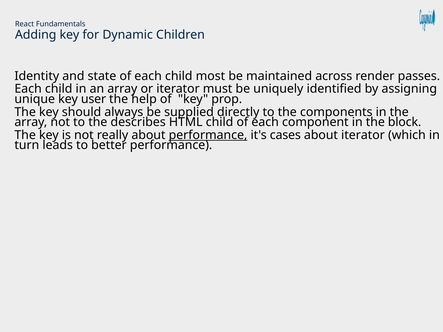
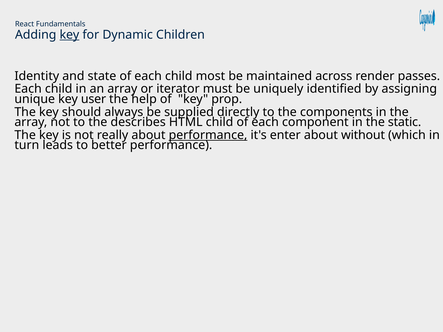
key at (69, 35) underline: none -> present
block: block -> static
cases: cases -> enter
about iterator: iterator -> without
